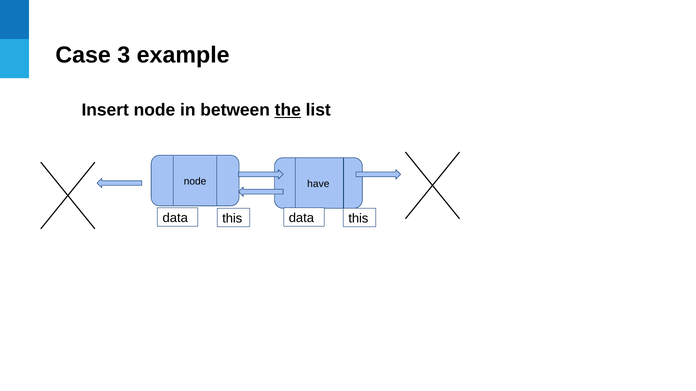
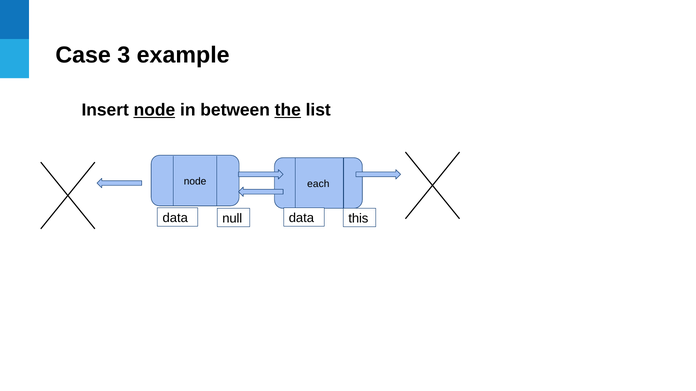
node at (154, 110) underline: none -> present
have: have -> each
this at (232, 219): this -> null
